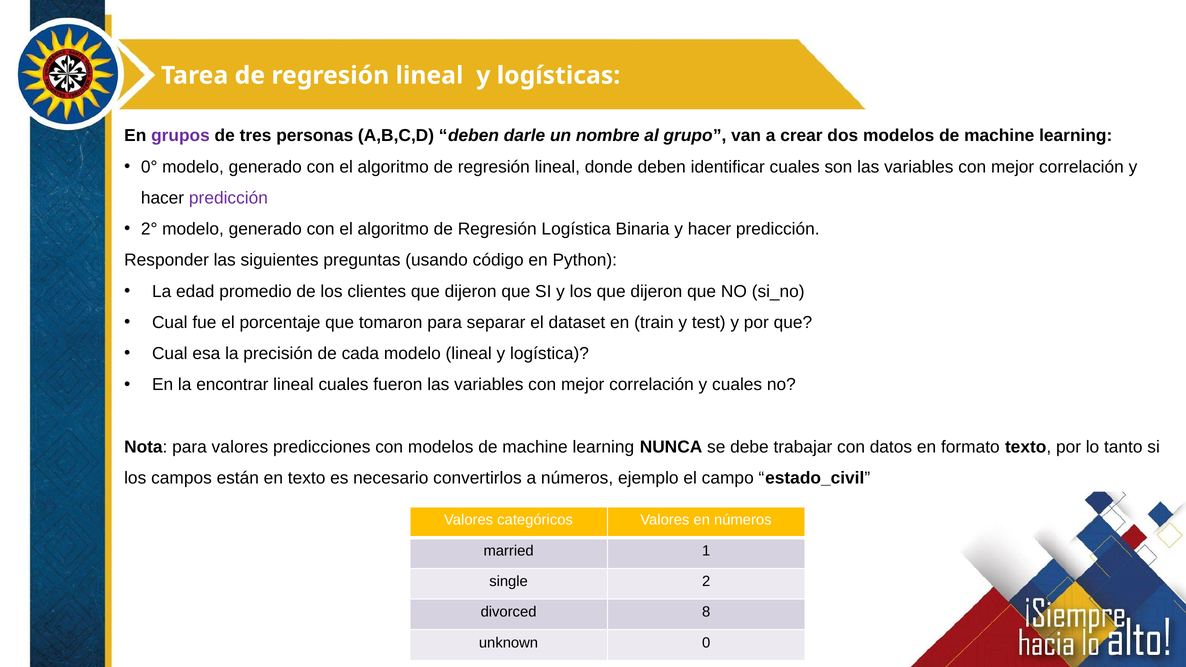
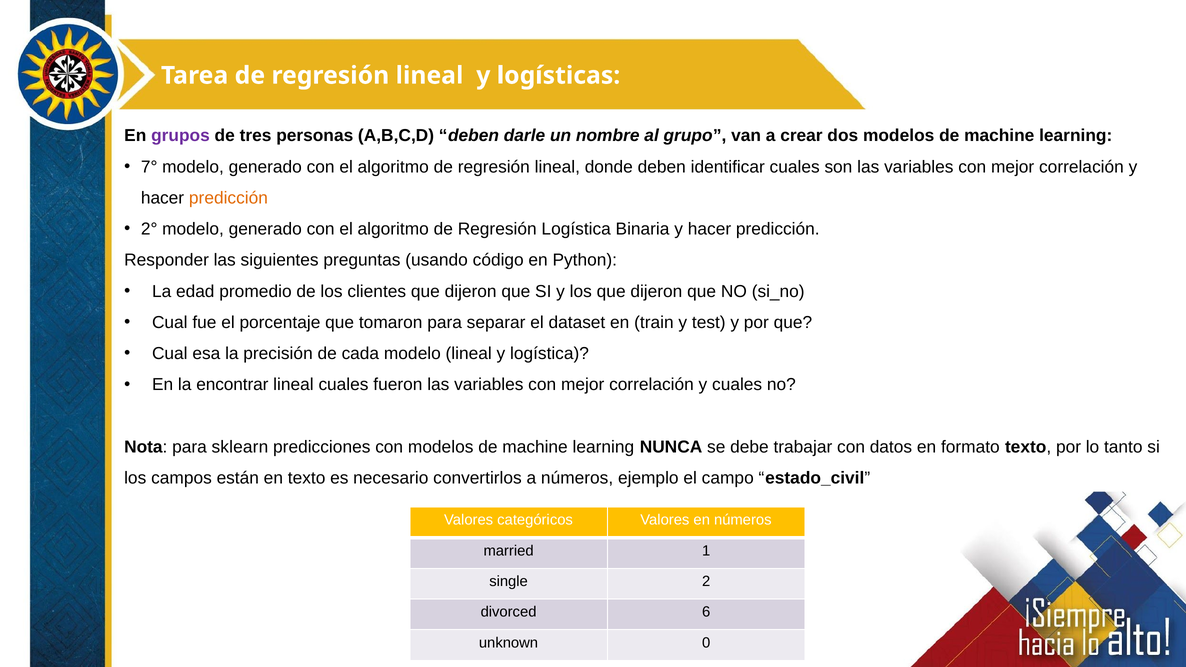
0°: 0° -> 7°
predicción at (228, 198) colour: purple -> orange
para valores: valores -> sklearn
8: 8 -> 6
